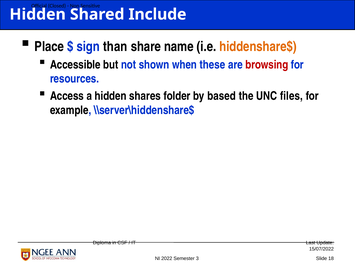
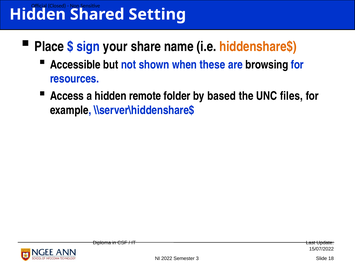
Include: Include -> Setting
than: than -> your
browsing colour: red -> black
shares: shares -> remote
